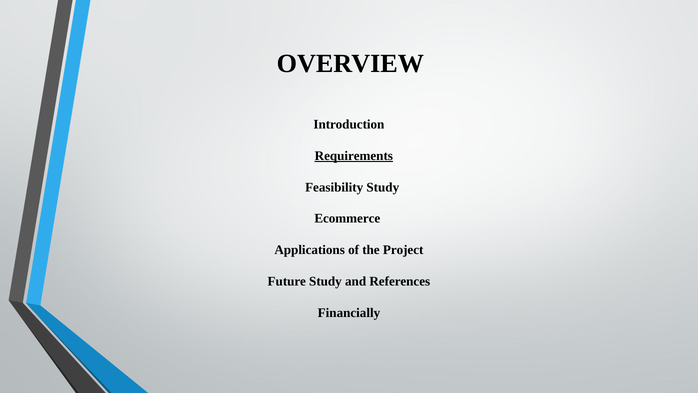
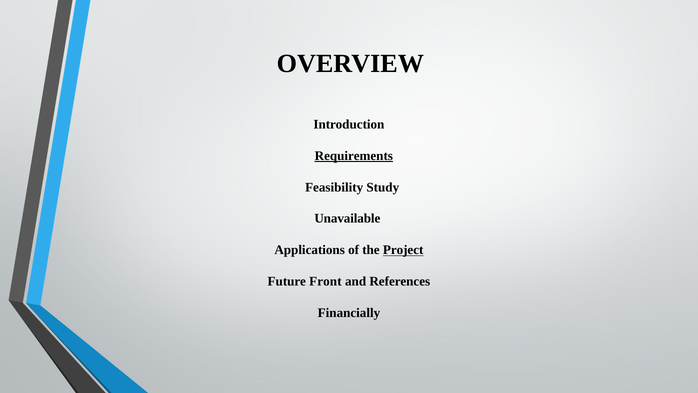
Ecommerce: Ecommerce -> Unavailable
Project underline: none -> present
Future Study: Study -> Front
